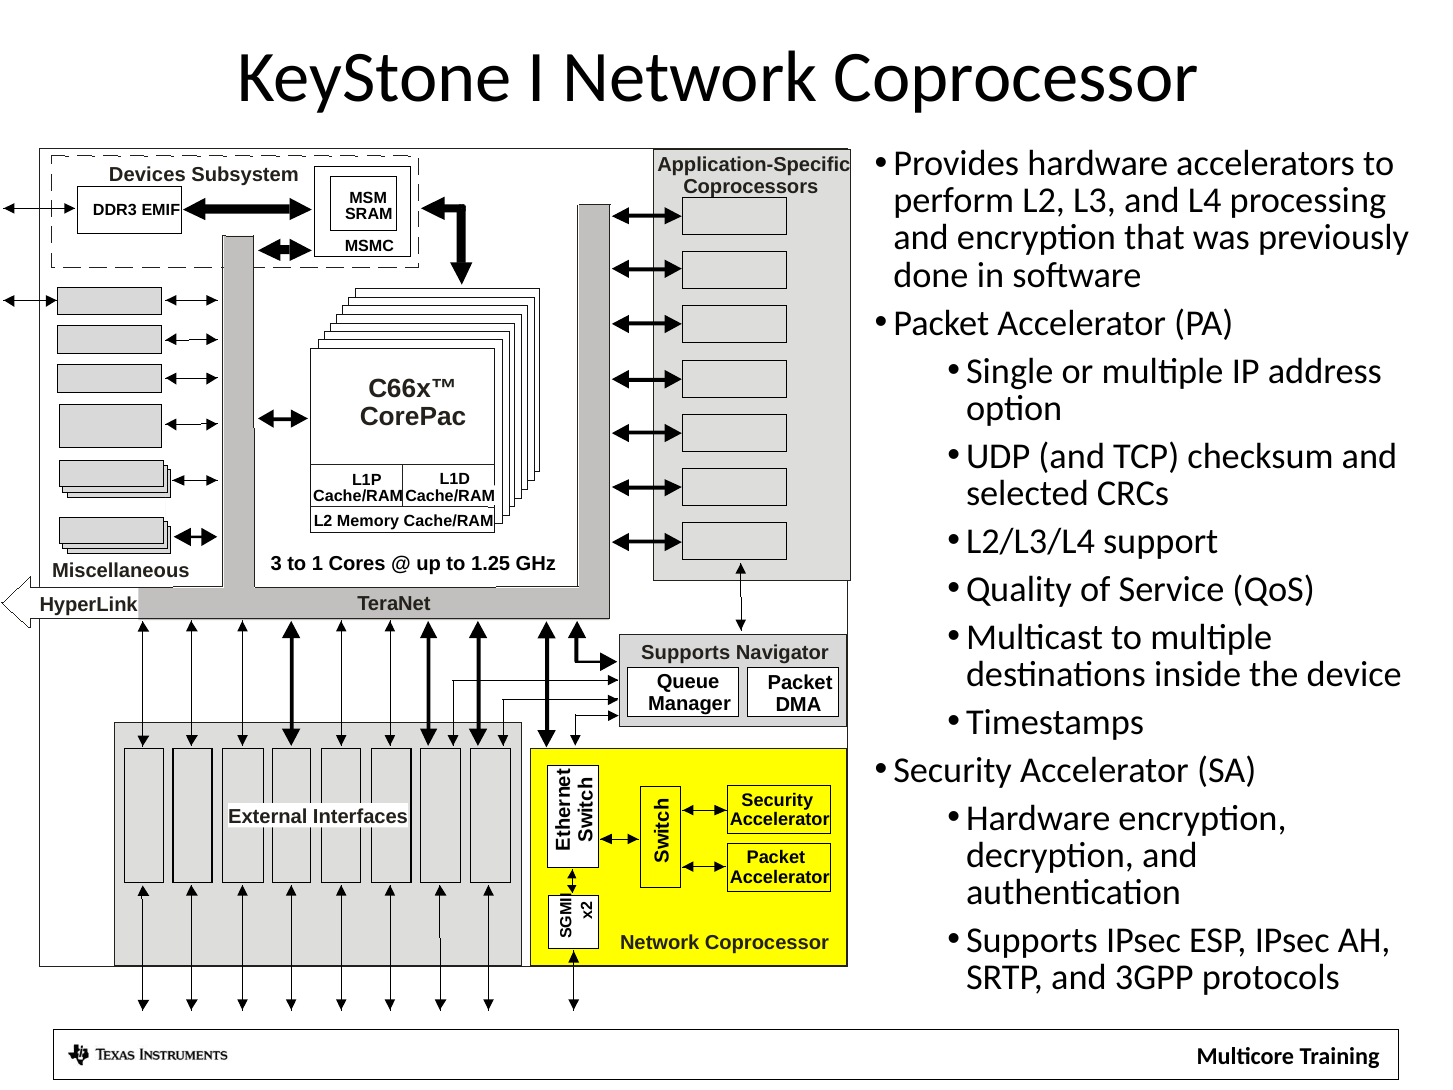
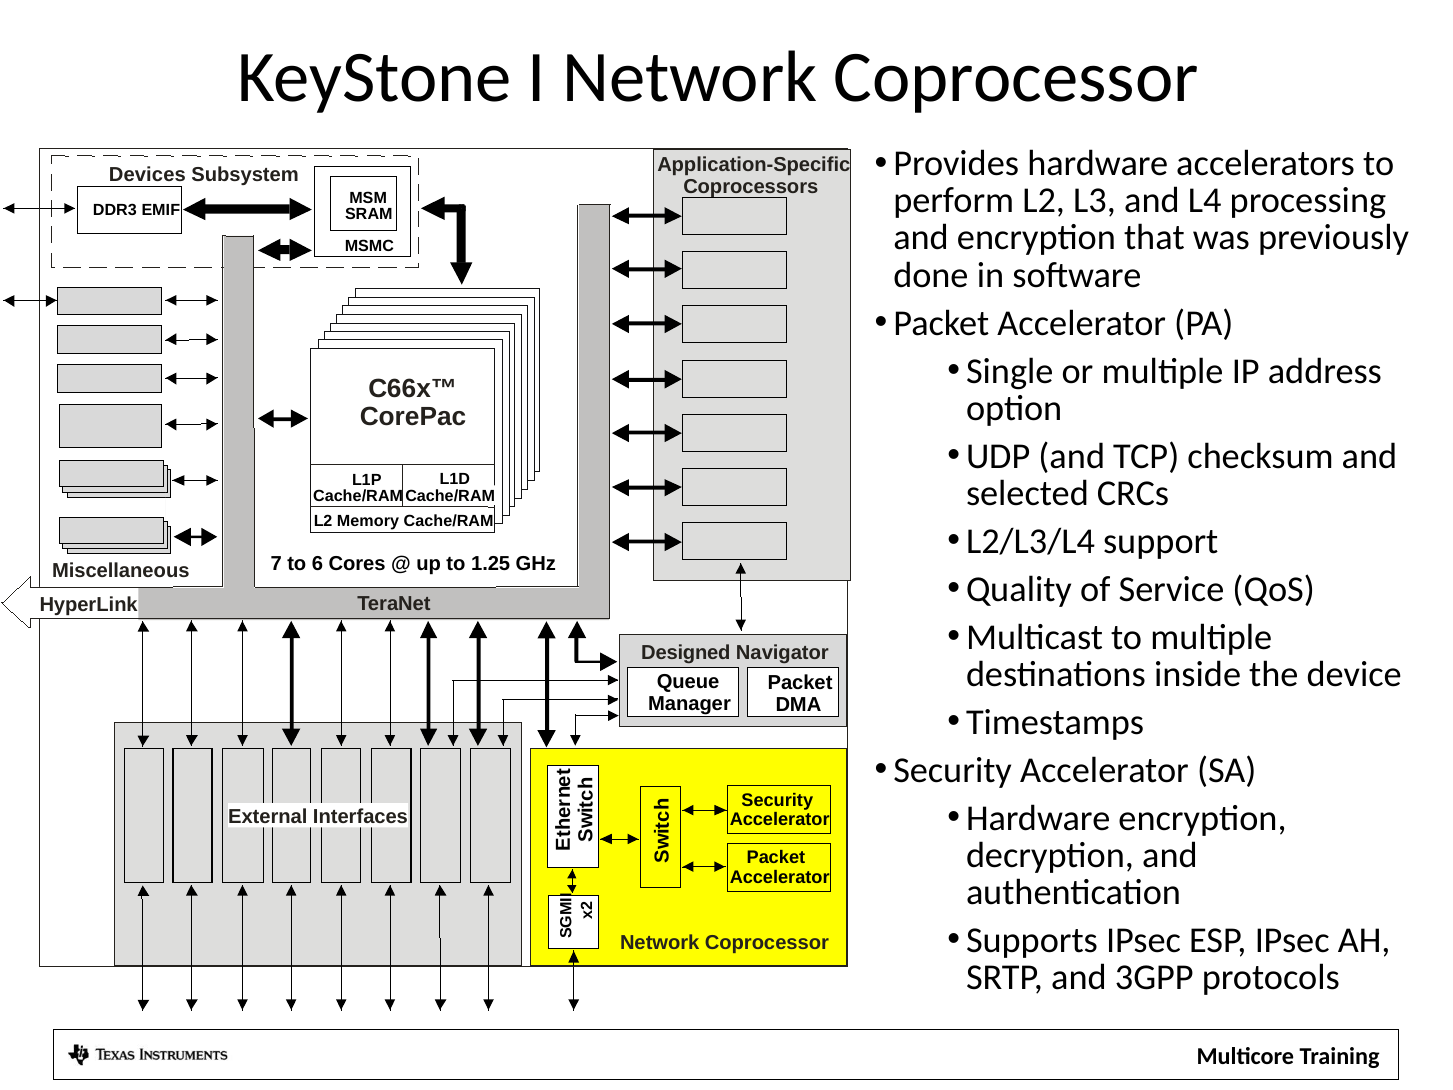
3: 3 -> 7
1: 1 -> 6
Supports at (686, 653): Supports -> Designed
